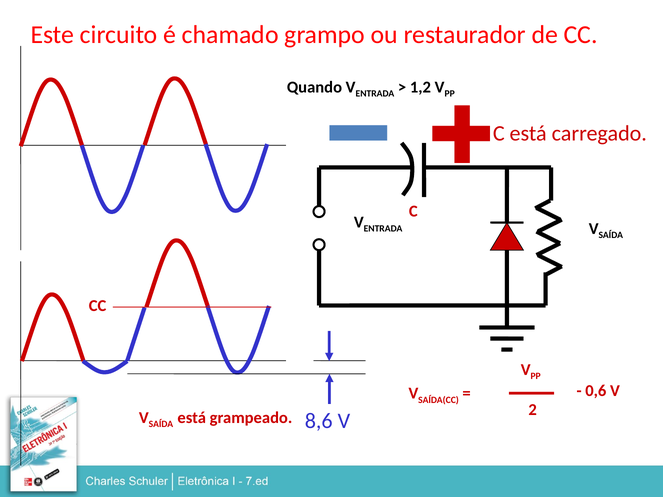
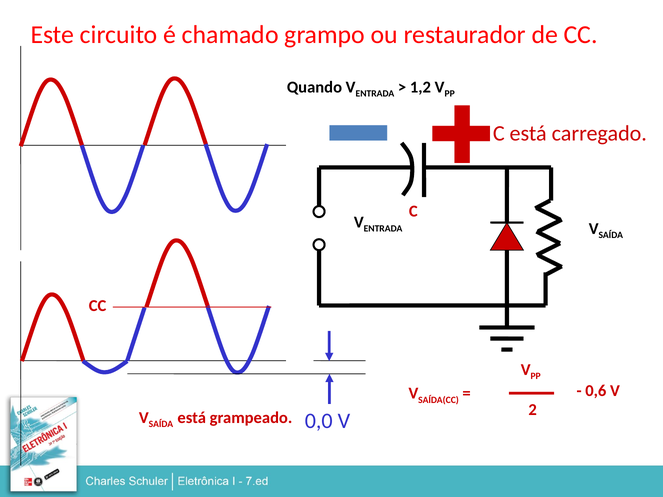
8,6: 8,6 -> 0,0
